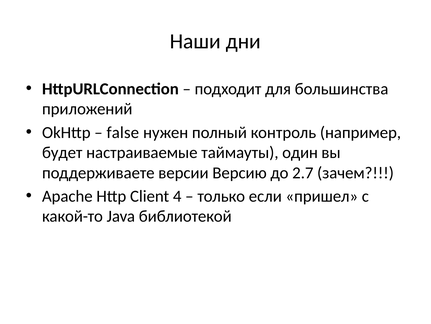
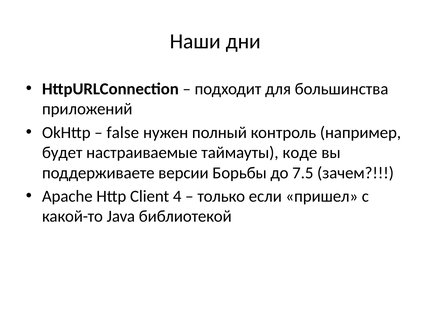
один: один -> коде
Версию: Версию -> Борьбы
2.7: 2.7 -> 7.5
